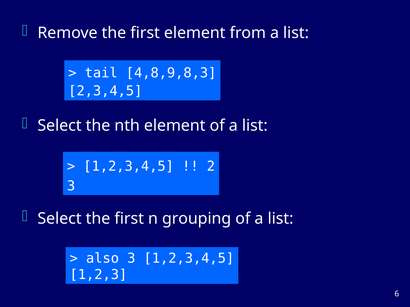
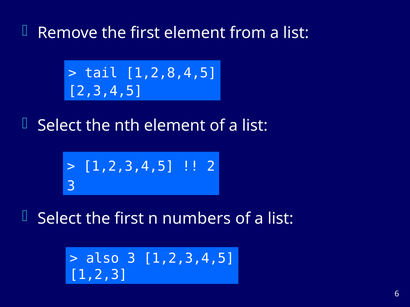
4,8,9,8,3: 4,8,9,8,3 -> 1,2,8,4,5
grouping: grouping -> numbers
